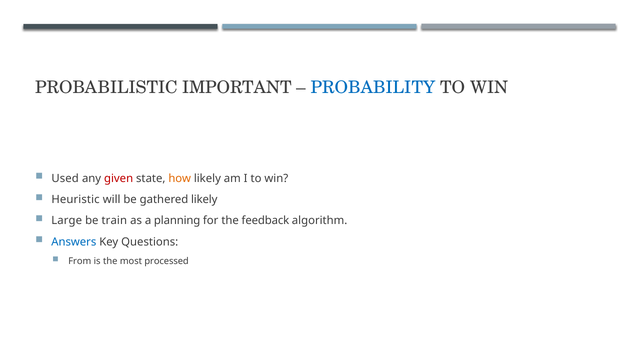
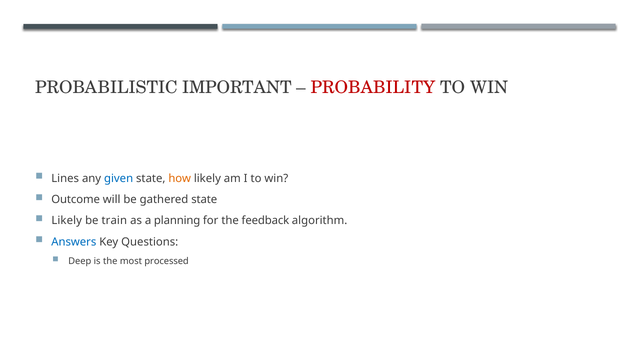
PROBABILITY colour: blue -> red
Used: Used -> Lines
given colour: red -> blue
Heuristic: Heuristic -> Outcome
gathered likely: likely -> state
Large at (67, 221): Large -> Likely
From: From -> Deep
